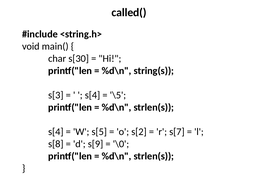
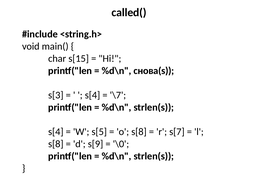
s[30: s[30 -> s[15
string(s: string(s -> снова(s
\5: \5 -> \7
o s[2: s[2 -> s[8
